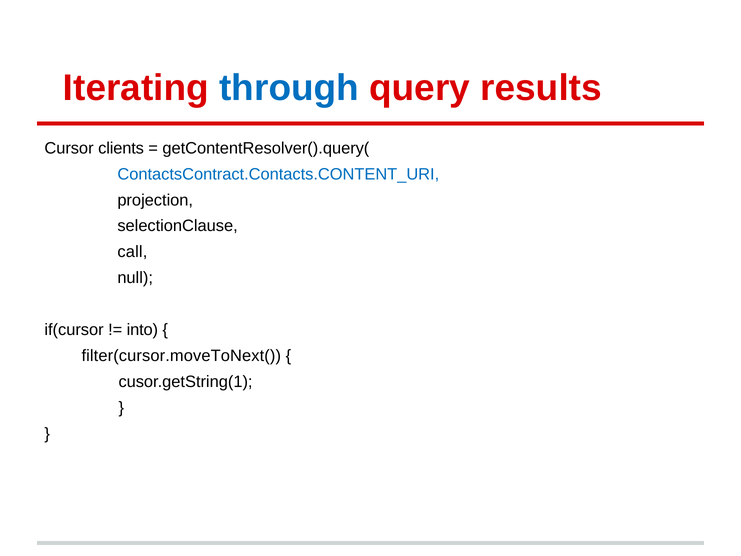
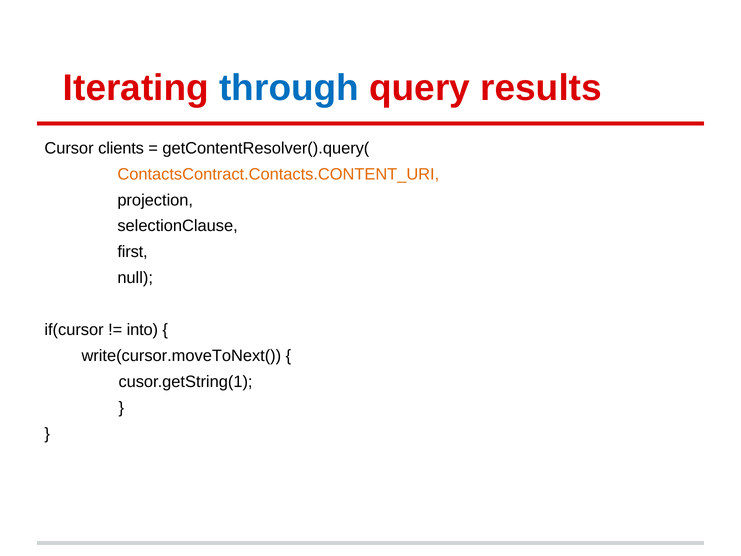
ContactsContract.Contacts.CONTENT_URI colour: blue -> orange
call: call -> first
filter(cursor.moveToNext(: filter(cursor.moveToNext( -> write(cursor.moveToNext(
